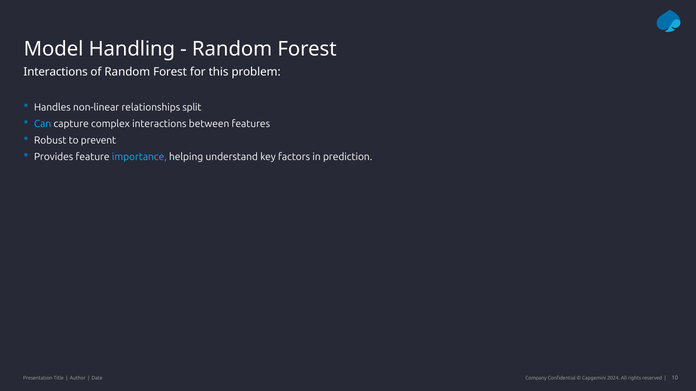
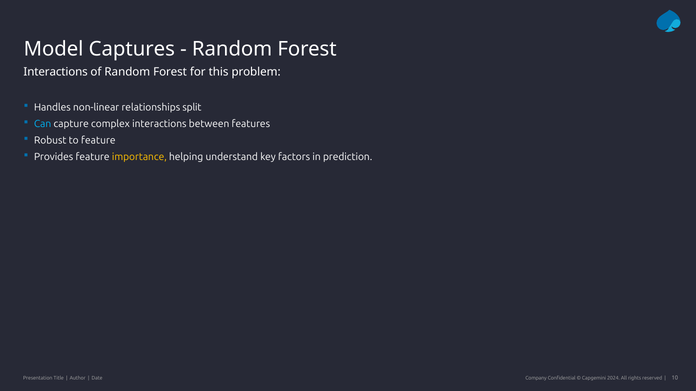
Handling: Handling -> Captures
to prevent: prevent -> feature
importance colour: light blue -> yellow
